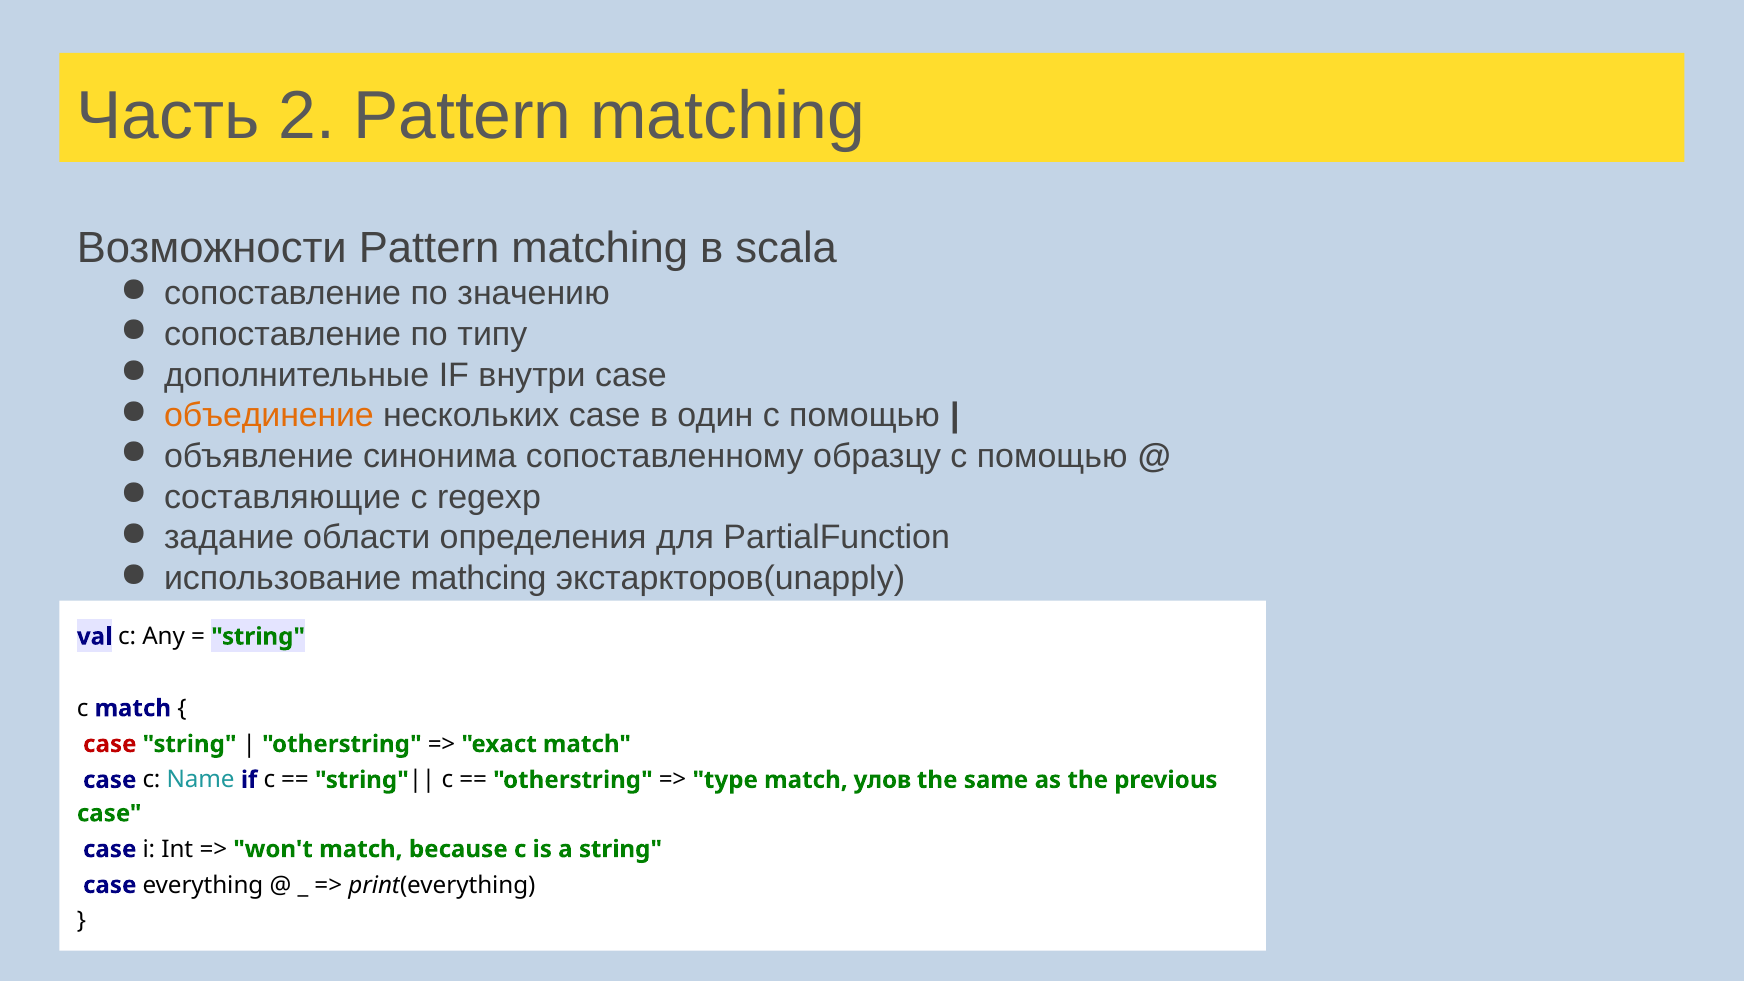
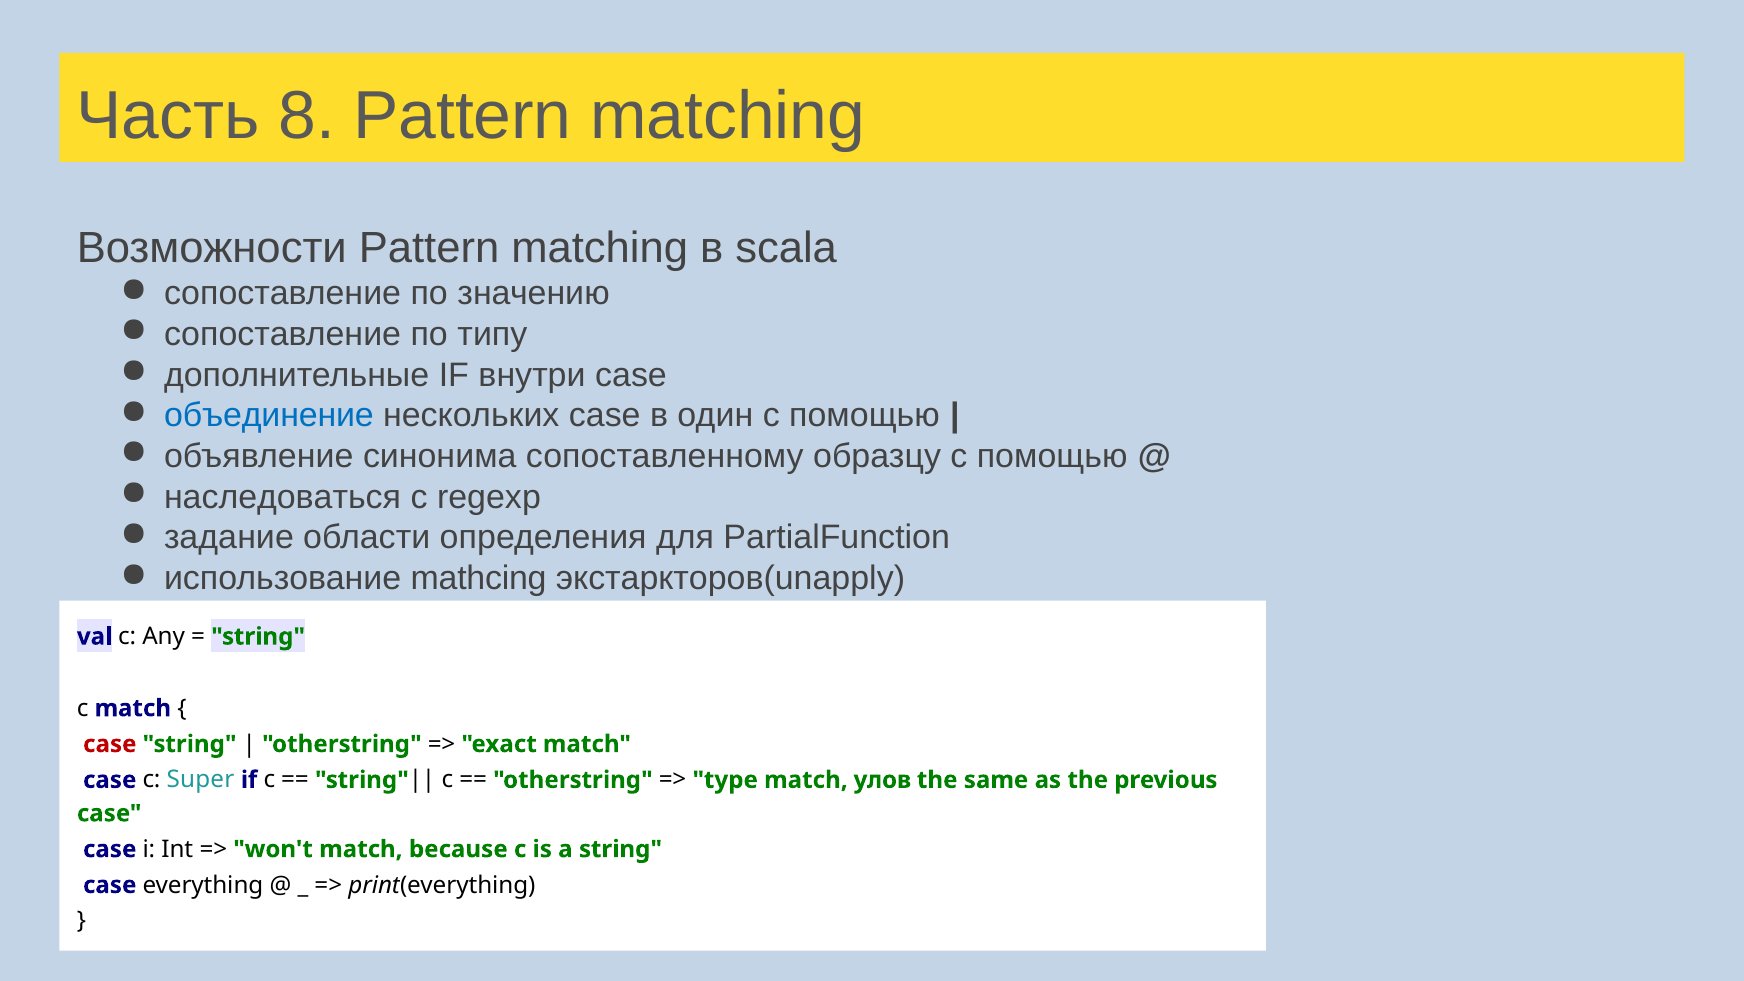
2: 2 -> 8
объединение colour: orange -> blue
составляющие: составляющие -> наследоваться
Name: Name -> Super
